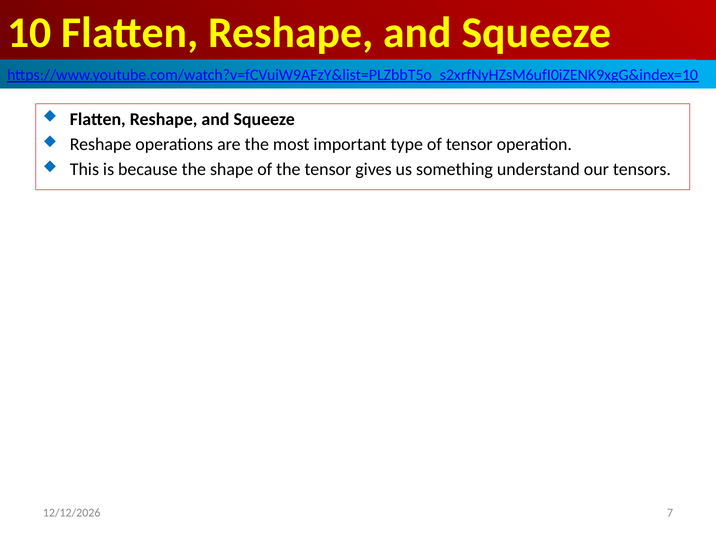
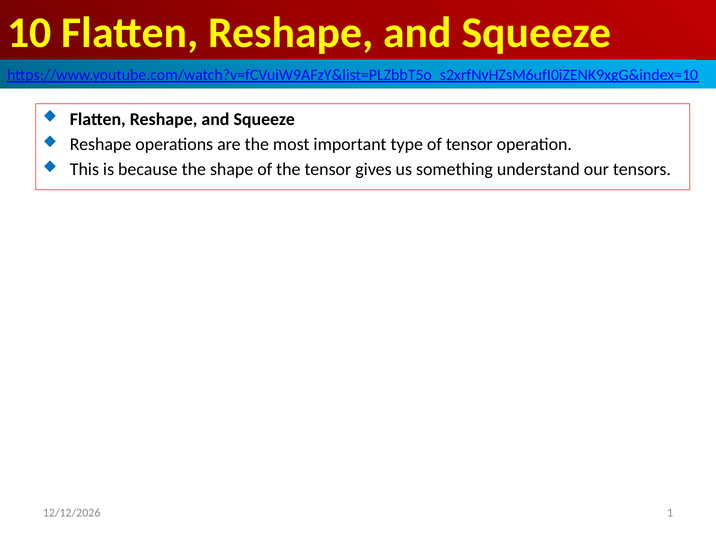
7: 7 -> 1
